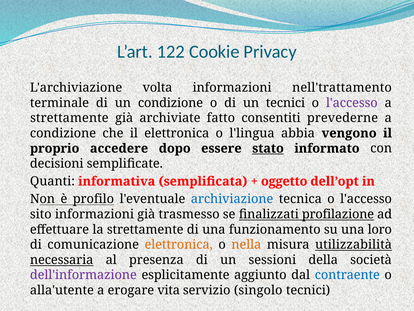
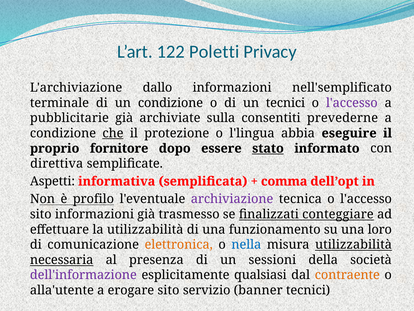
Cookie: Cookie -> Poletti
volta: volta -> dallo
nell'trattamento: nell'trattamento -> nell'semplificato
strettamente at (69, 118): strettamente -> pubblicitarie
fatto: fatto -> sulla
che underline: none -> present
il elettronica: elettronica -> protezione
vengono: vengono -> eseguire
accedere: accedere -> fornitore
decisioni: decisioni -> direttiva
Quanti: Quanti -> Aspetti
oggetto: oggetto -> comma
archiviazione colour: blue -> purple
profilazione: profilazione -> conteggiare
la strettamente: strettamente -> utilizzabilità
nella colour: orange -> blue
aggiunto: aggiunto -> qualsiasi
contraente colour: blue -> orange
erogare vita: vita -> sito
singolo: singolo -> banner
